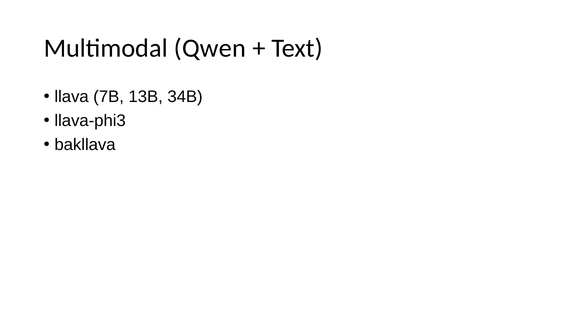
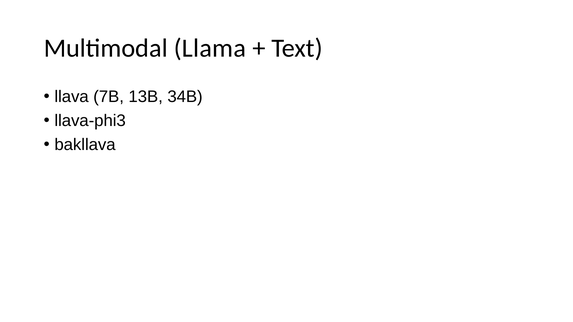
Qwen: Qwen -> Llama
